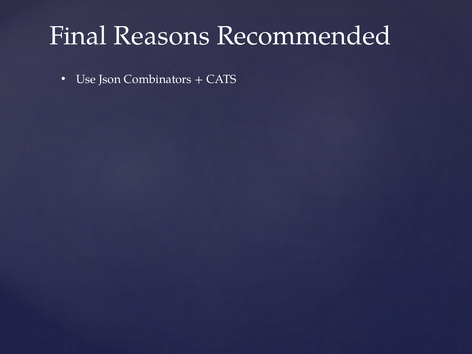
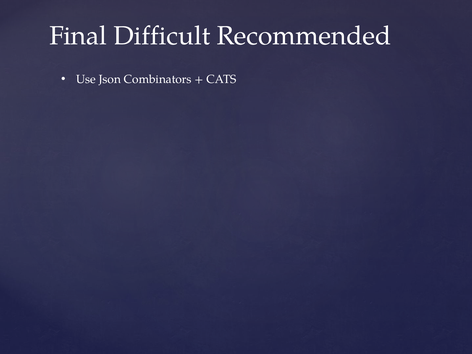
Reasons: Reasons -> Difficult
